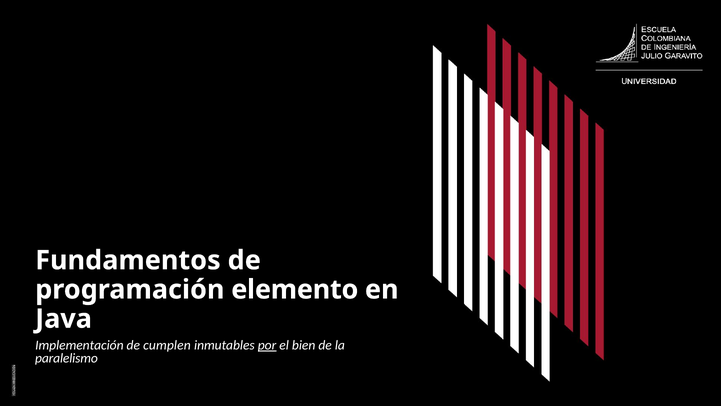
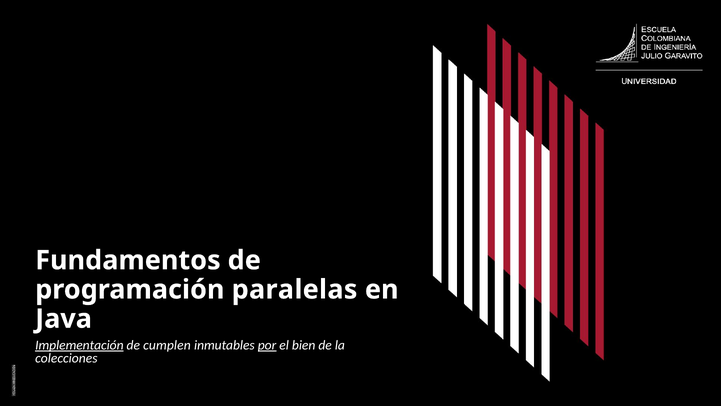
elemento: elemento -> paralelas
Implementación underline: none -> present
paralelismo: paralelismo -> colecciones
